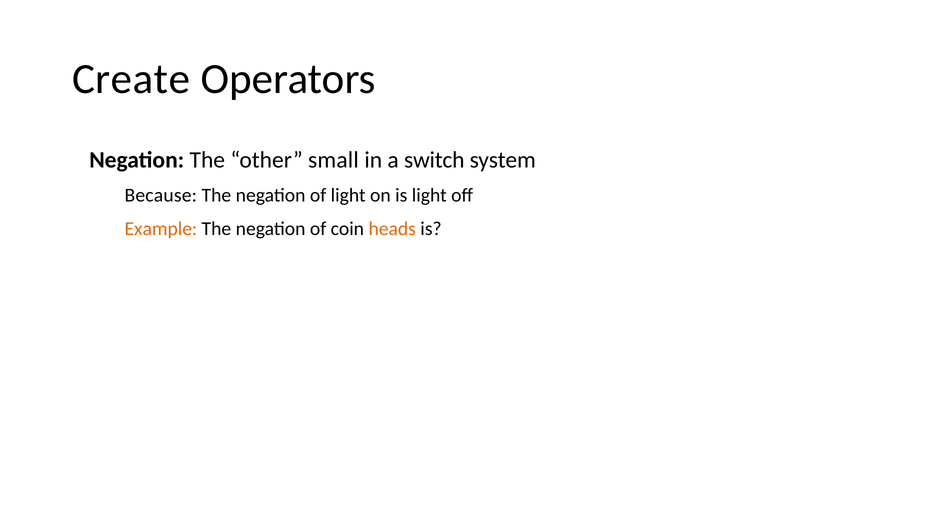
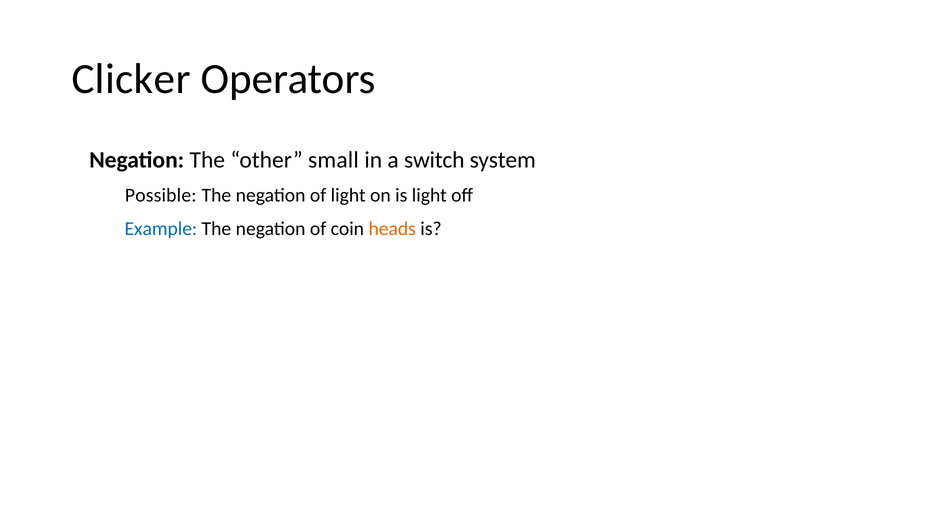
Create: Create -> Clicker
Because: Because -> Possible
Example colour: orange -> blue
